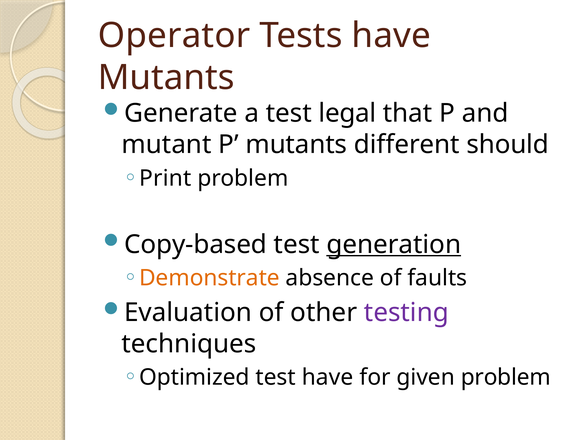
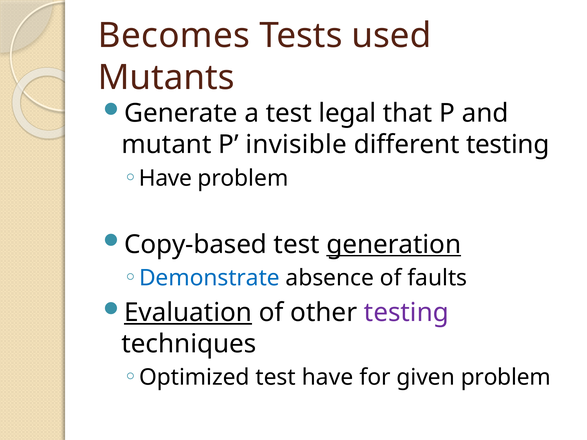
Operator: Operator -> Becomes
Tests have: have -> used
P mutants: mutants -> invisible
different should: should -> testing
Print at (165, 178): Print -> Have
Demonstrate colour: orange -> blue
Evaluation underline: none -> present
